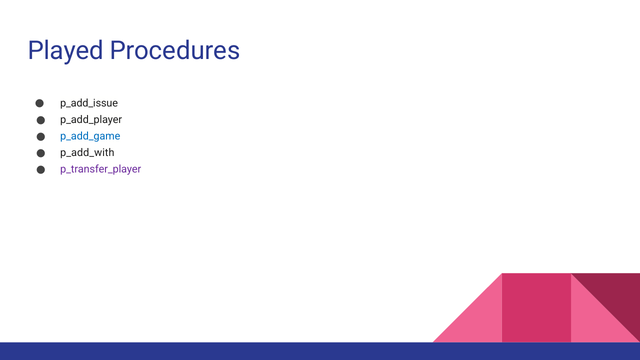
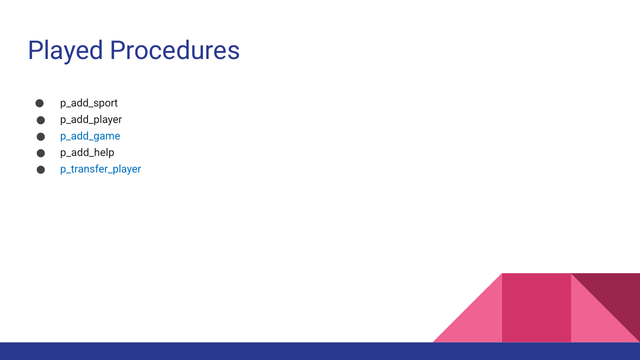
p_add_issue: p_add_issue -> p_add_sport
p_add_with: p_add_with -> p_add_help
p_transfer_player colour: purple -> blue
